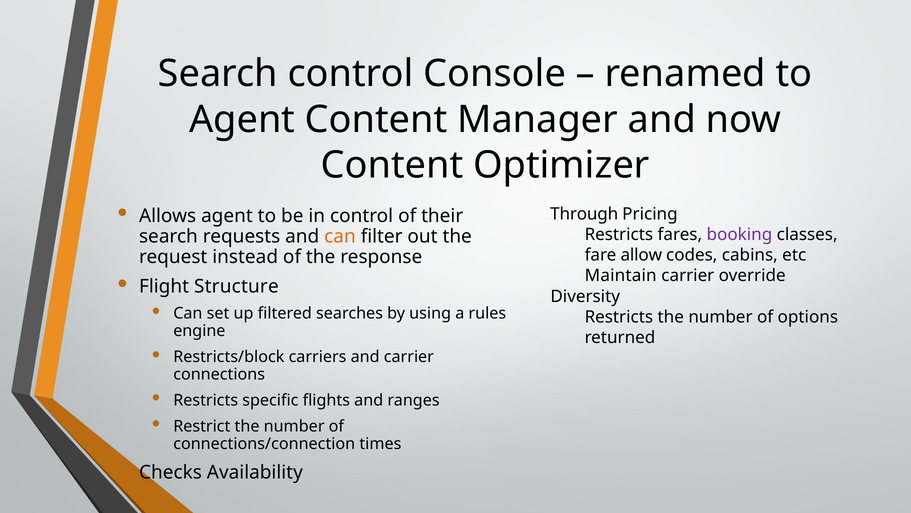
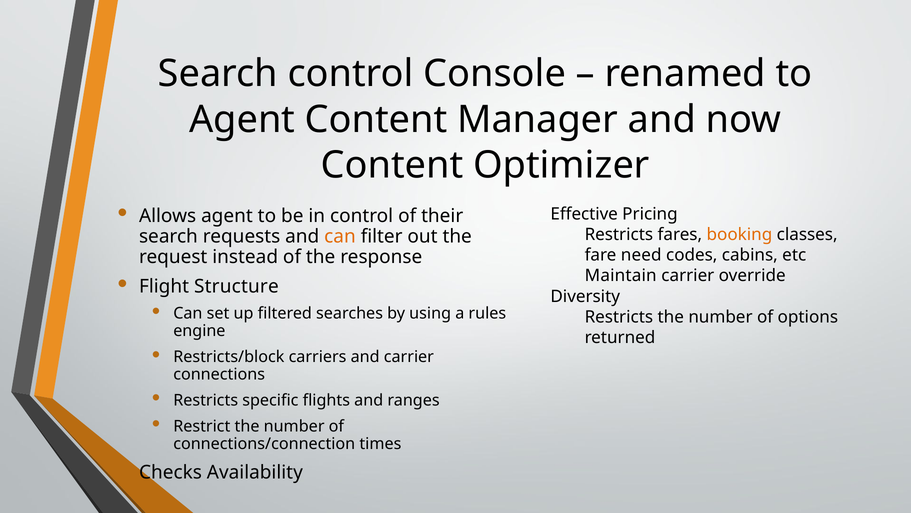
Through: Through -> Effective
booking colour: purple -> orange
allow: allow -> need
